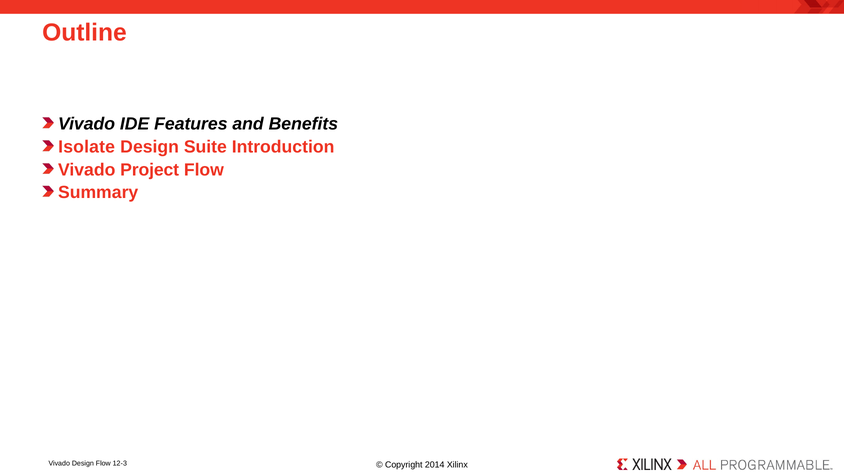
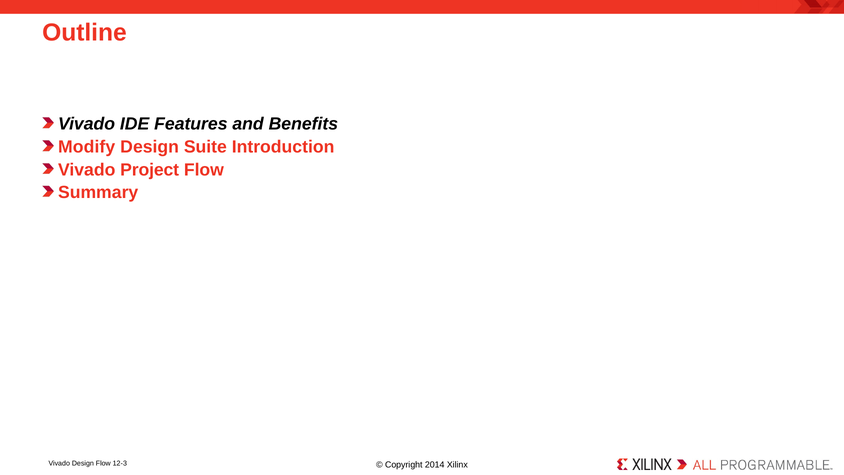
Isolate: Isolate -> Modify
